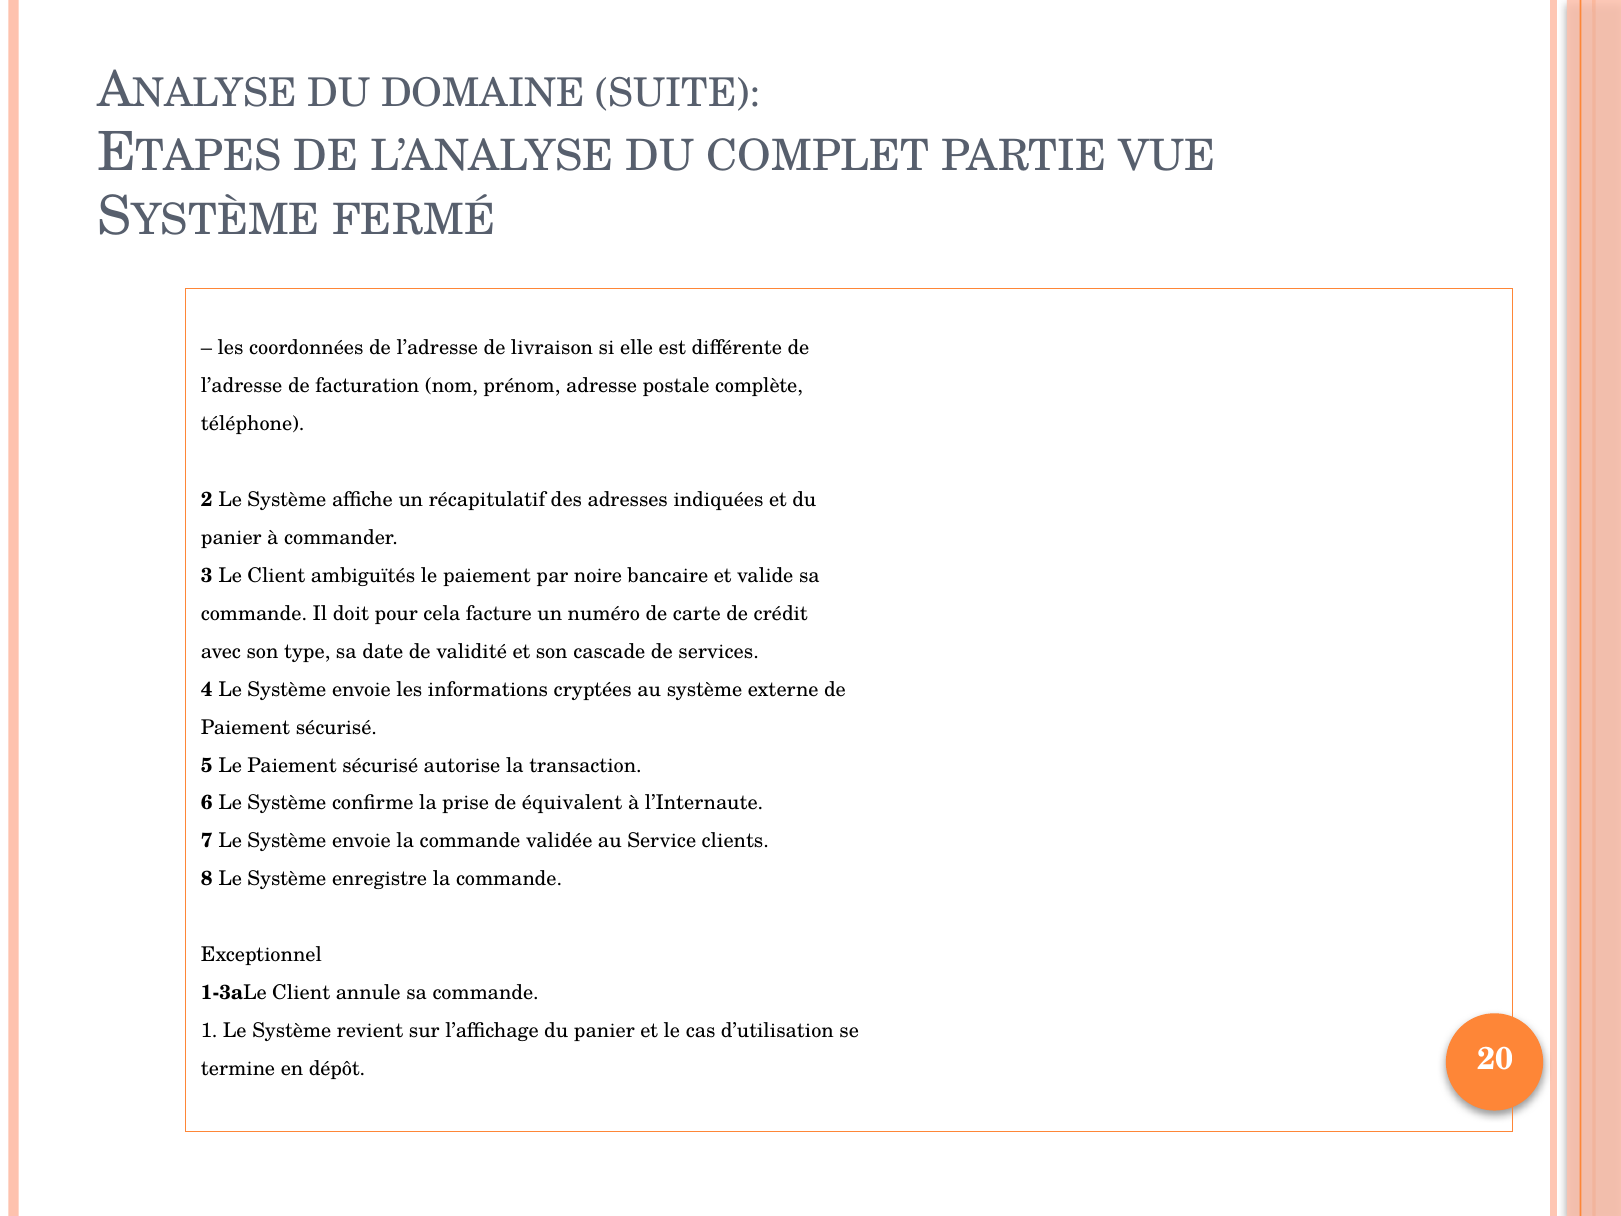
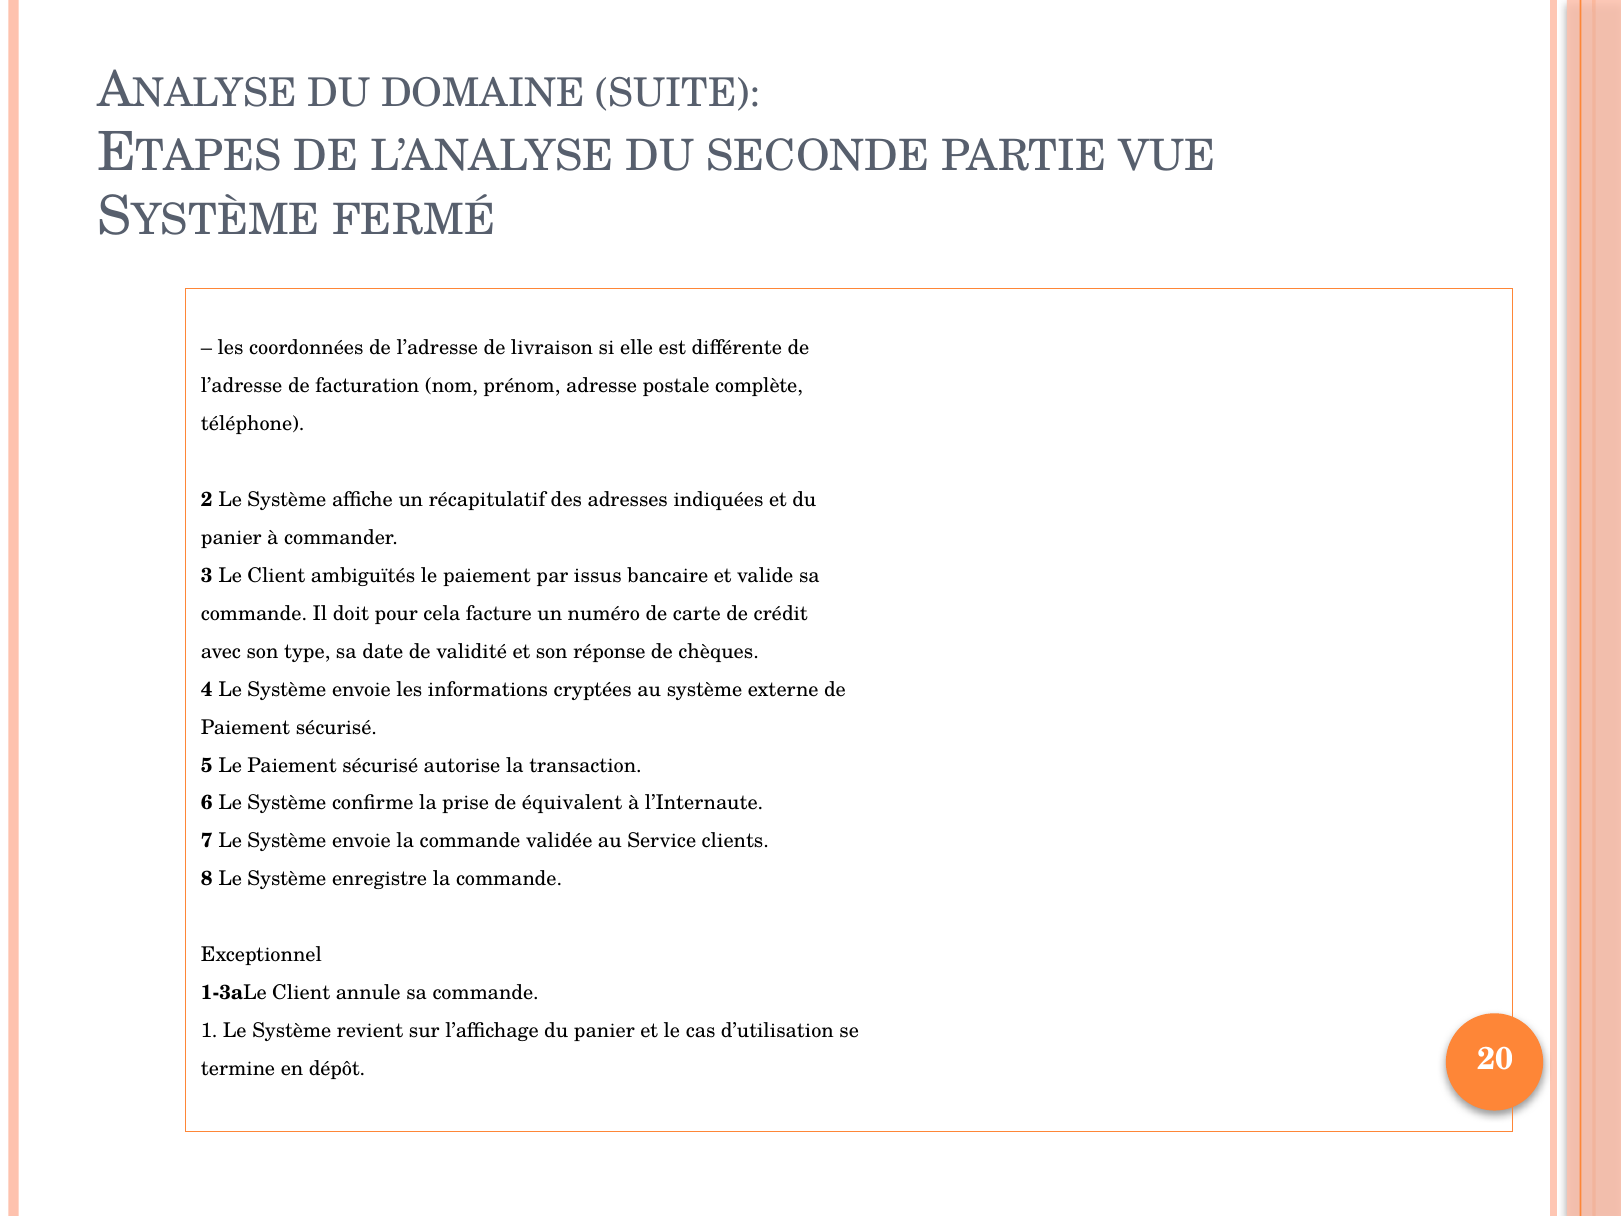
COMPLET: COMPLET -> SECONDE
noire: noire -> issus
cascade: cascade -> réponse
services: services -> chèques
